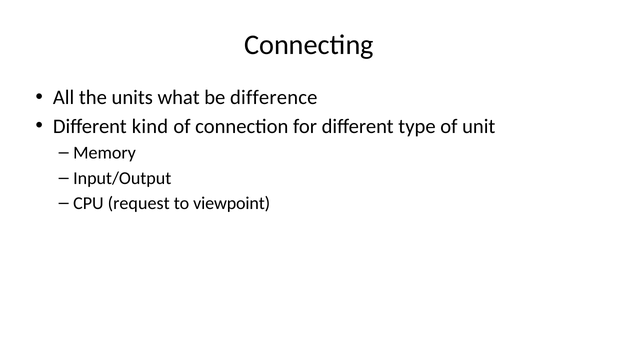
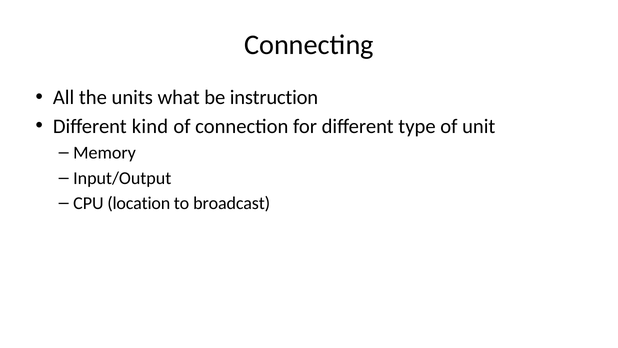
difference: difference -> instruction
request: request -> location
viewpoint: viewpoint -> broadcast
